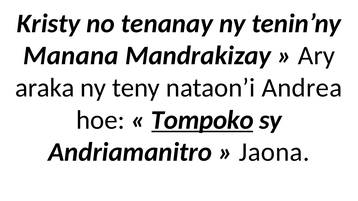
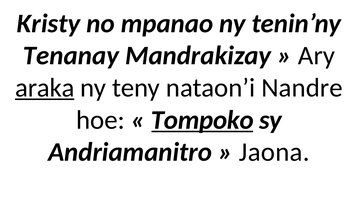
tenanay: tenanay -> mpanao
Manana: Manana -> Tenanay
araka underline: none -> present
Andrea: Andrea -> Nandre
